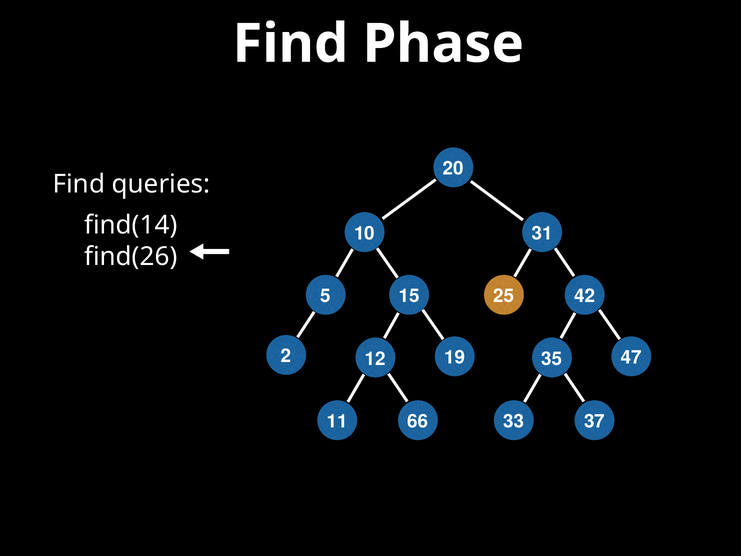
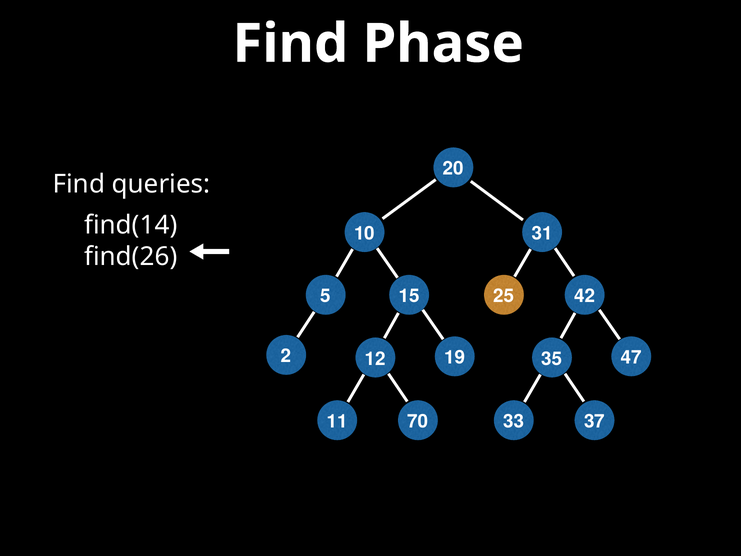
66: 66 -> 70
